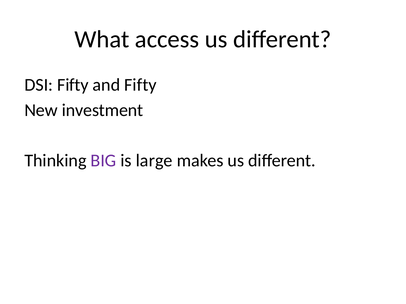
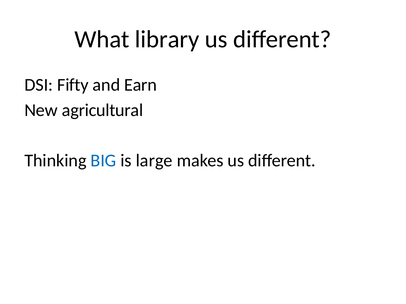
access: access -> library
and Fifty: Fifty -> Earn
investment: investment -> agricultural
BIG colour: purple -> blue
